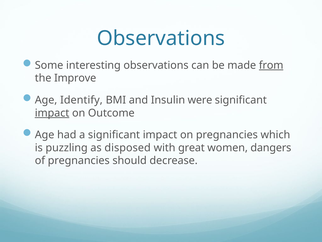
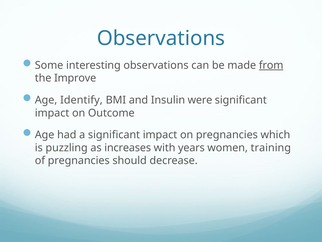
impact at (52, 113) underline: present -> none
disposed: disposed -> increases
great: great -> years
dangers: dangers -> training
